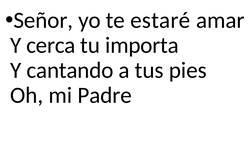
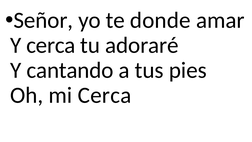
estaré: estaré -> donde
importa: importa -> adoraré
mi Padre: Padre -> Cerca
